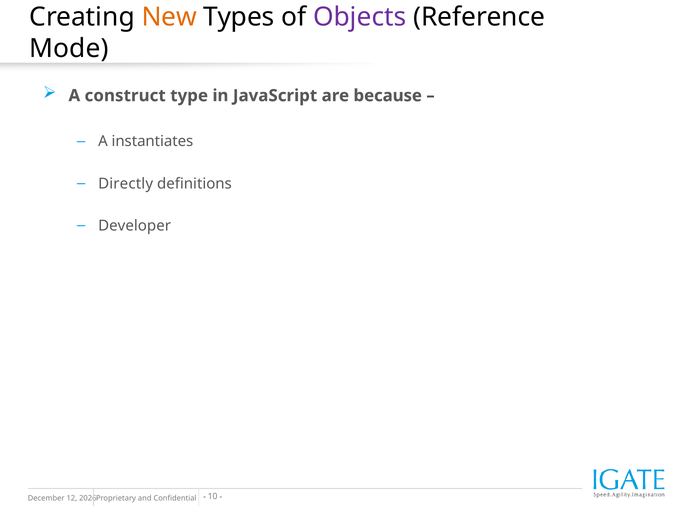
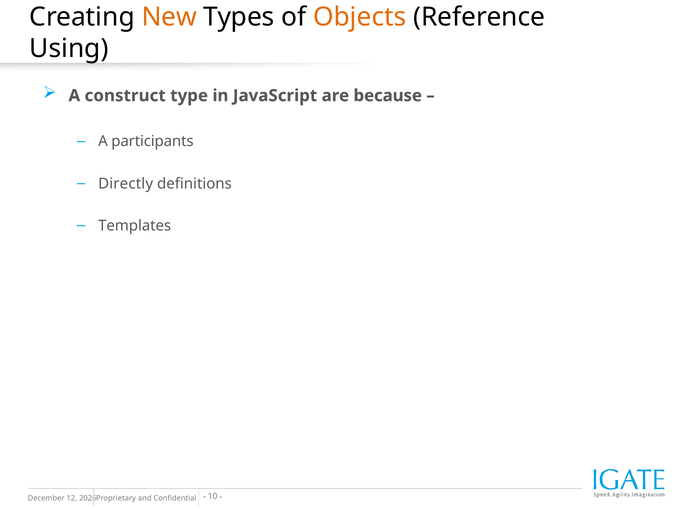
Objects colour: purple -> orange
Mode: Mode -> Using
instantiates: instantiates -> participants
Developer: Developer -> Templates
